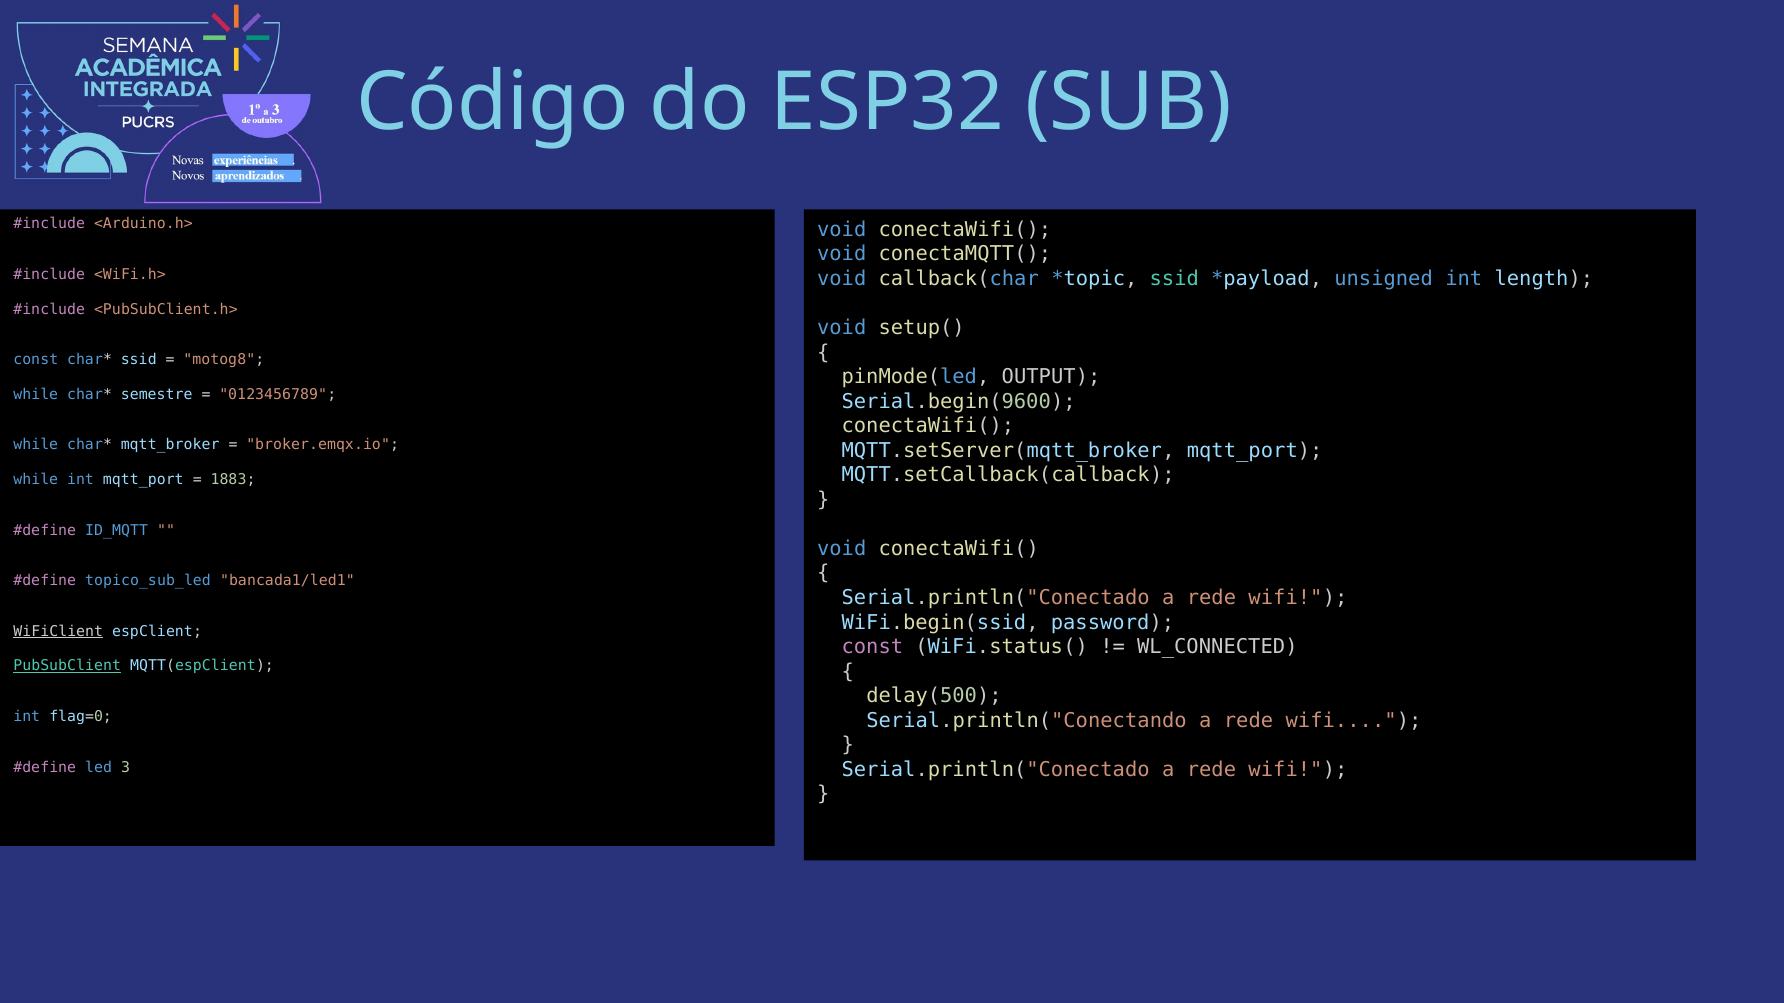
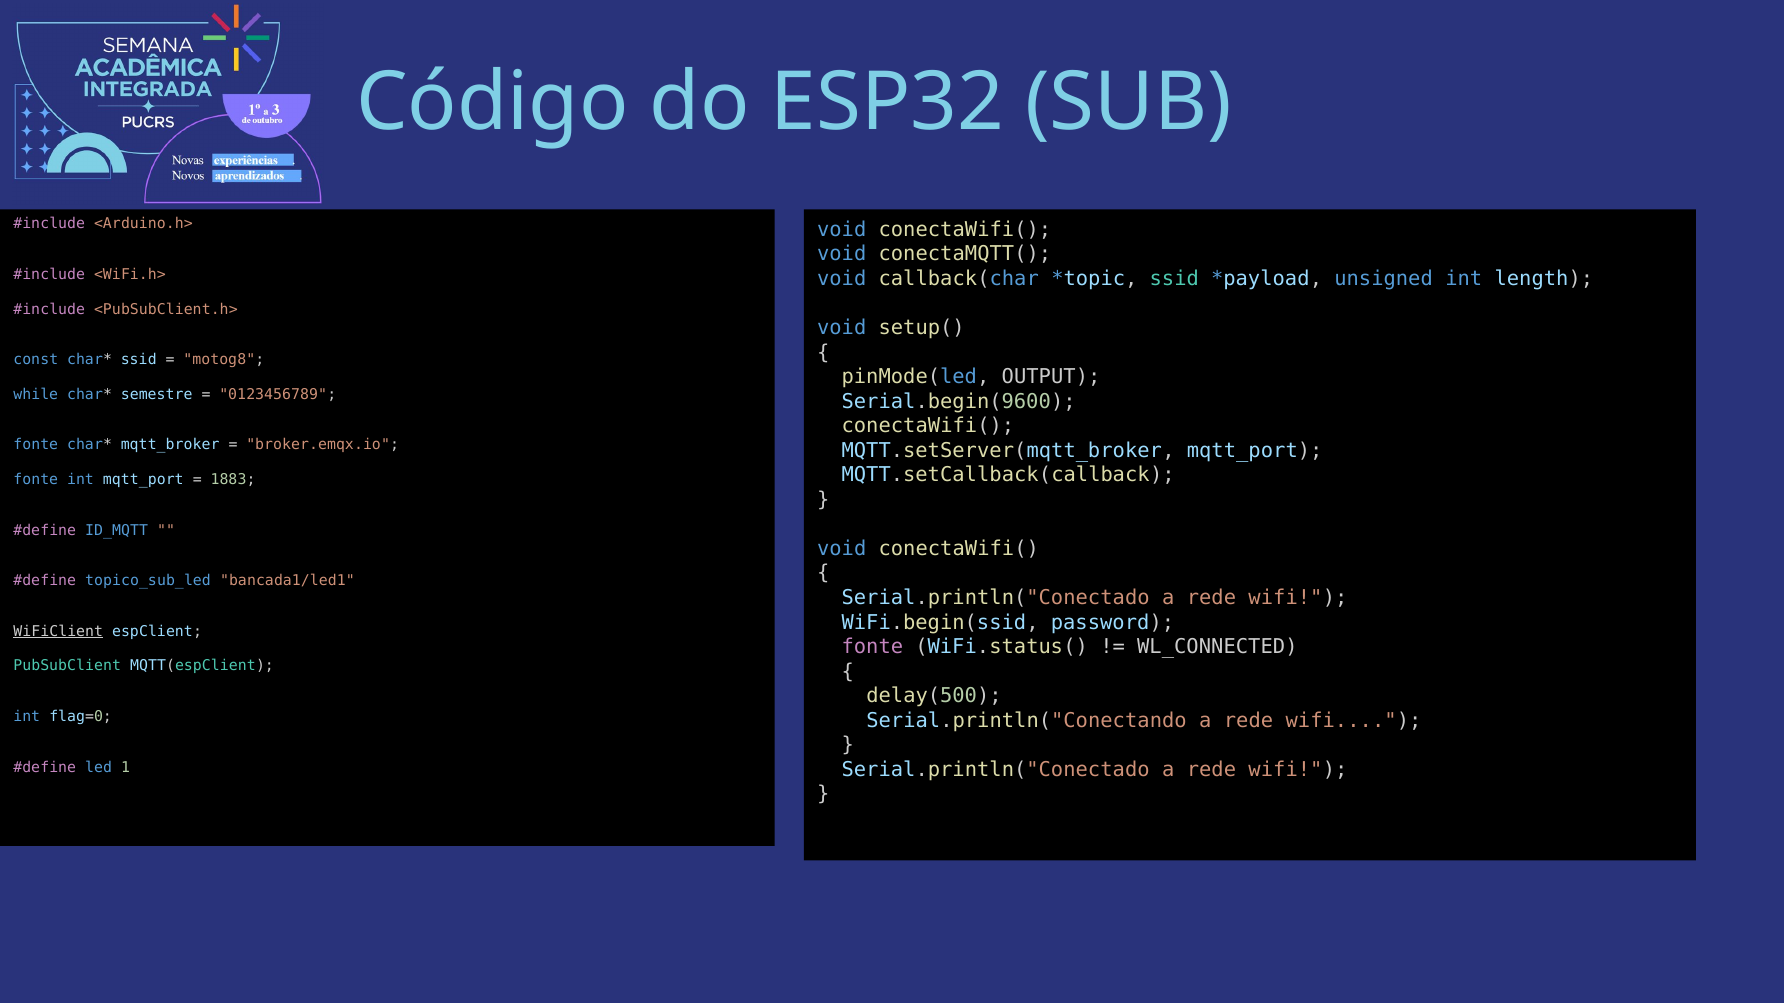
while at (36, 445): while -> fonte
while at (36, 480): while -> fonte
const at (872, 647): const -> fonte
PubSubClient underline: present -> none
3: 3 -> 1
